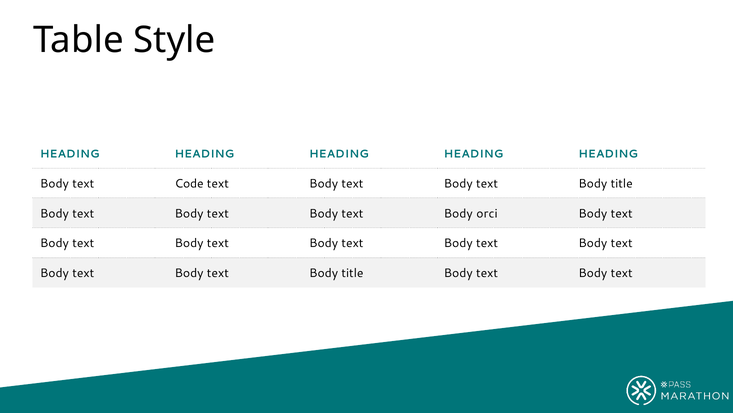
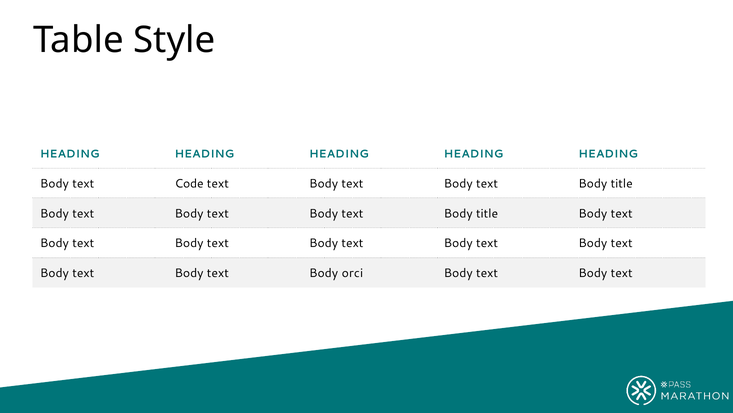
orci at (487, 213): orci -> title
title at (352, 273): title -> orci
